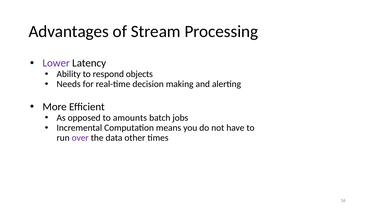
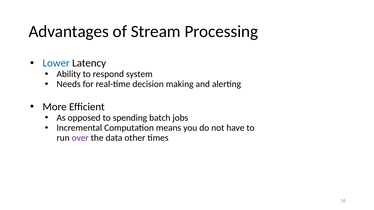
Lower colour: purple -> blue
objects: objects -> system
amounts: amounts -> spending
